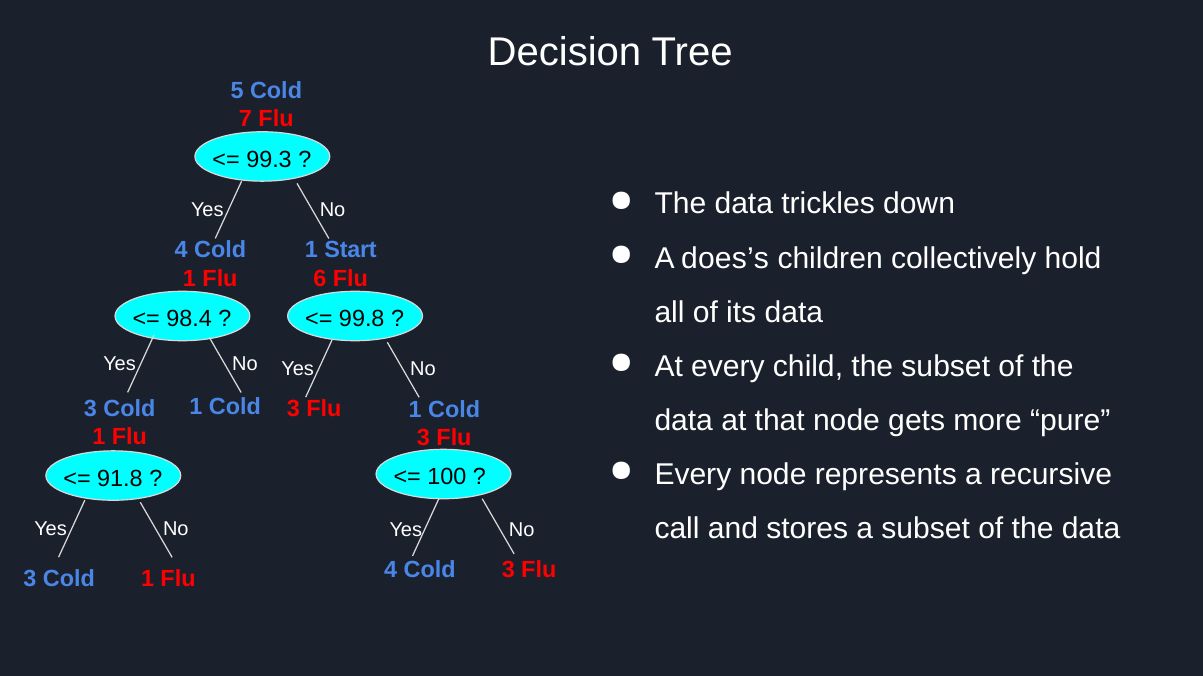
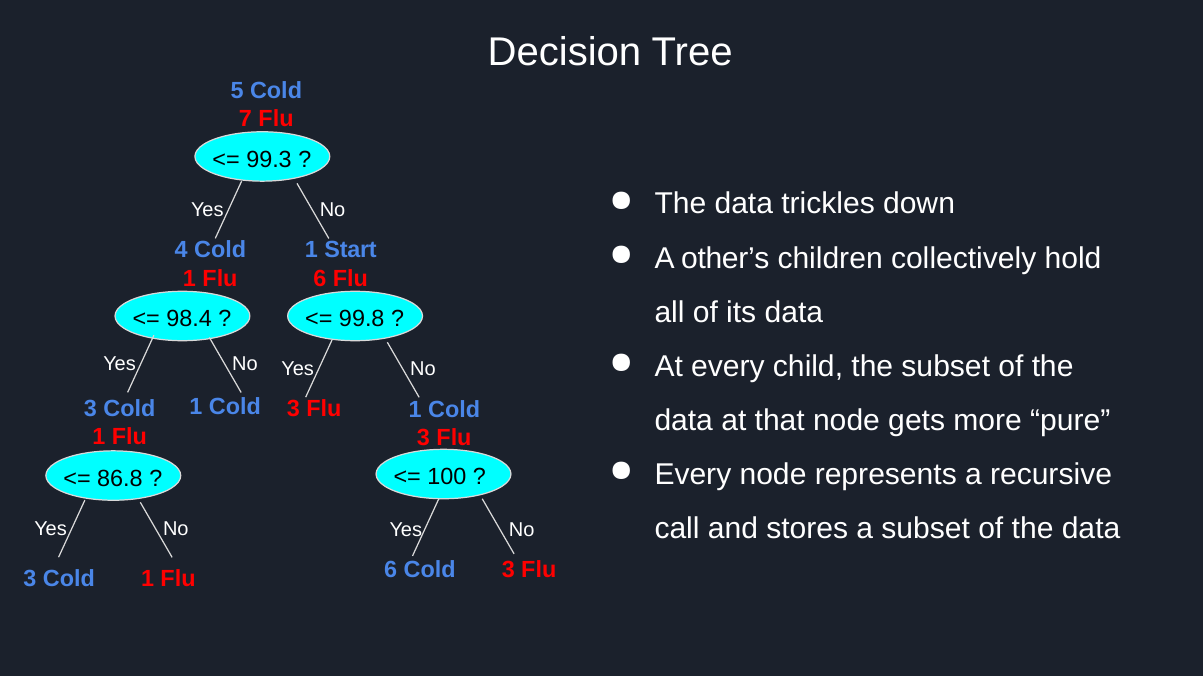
does’s: does’s -> other’s
91.8: 91.8 -> 86.8
1 Flu 4: 4 -> 6
